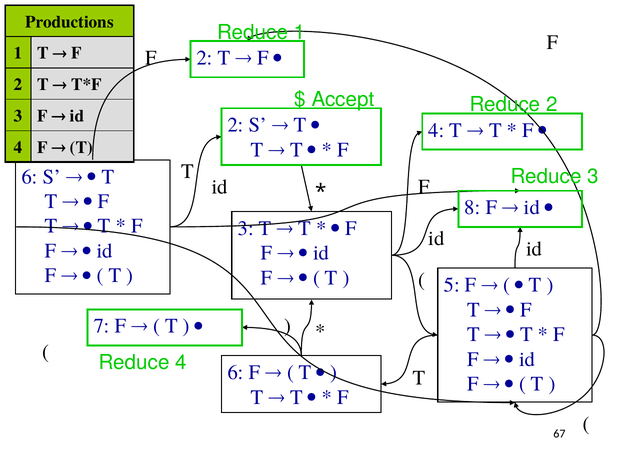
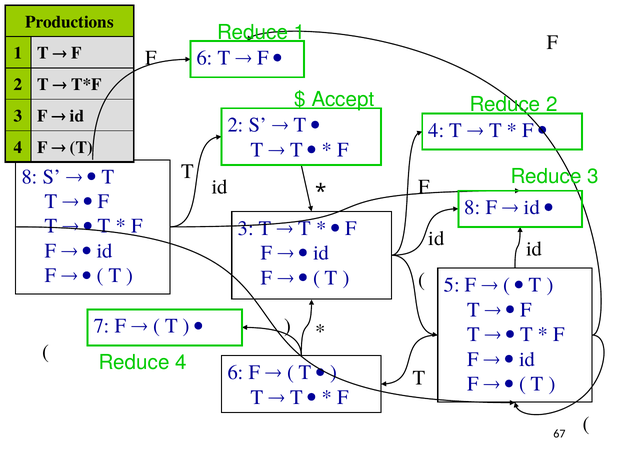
2 at (205, 58): 2 -> 6
6 at (30, 177): 6 -> 8
